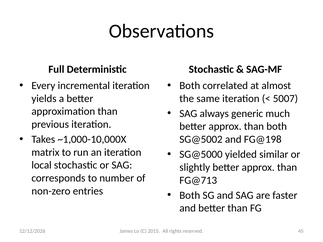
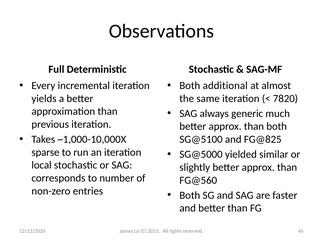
correlated: correlated -> additional
5007: 5007 -> 7820
SG@5002: SG@5002 -> SG@5100
FG@198: FG@198 -> FG@825
matrix: matrix -> sparse
FG@713: FG@713 -> FG@560
